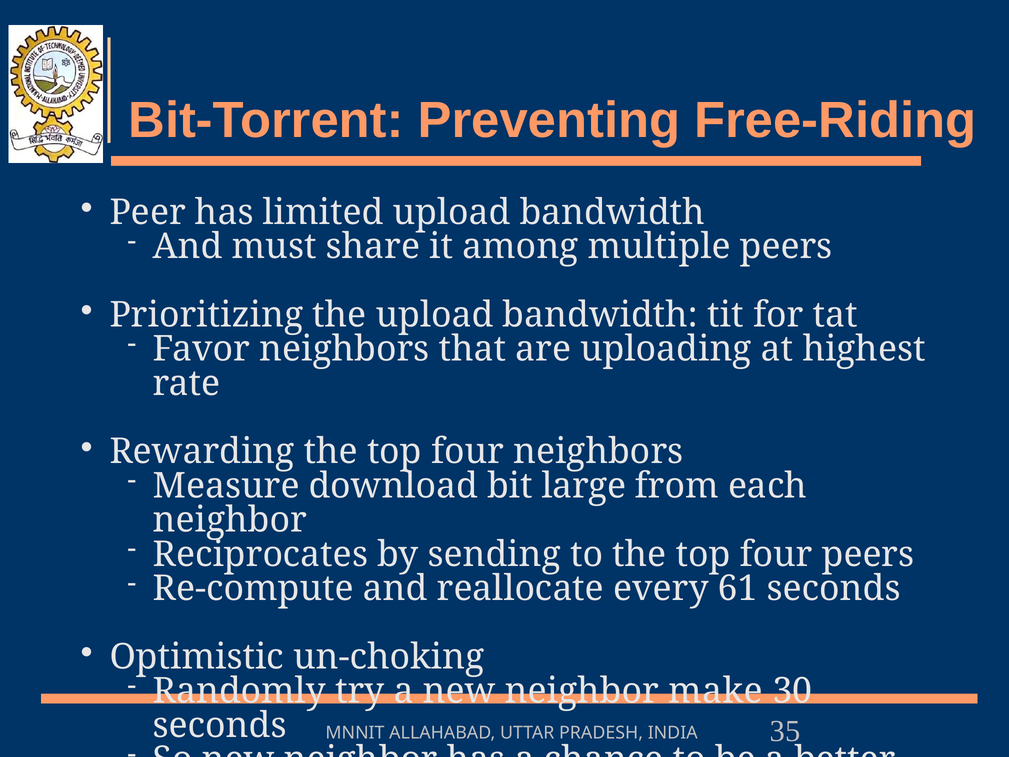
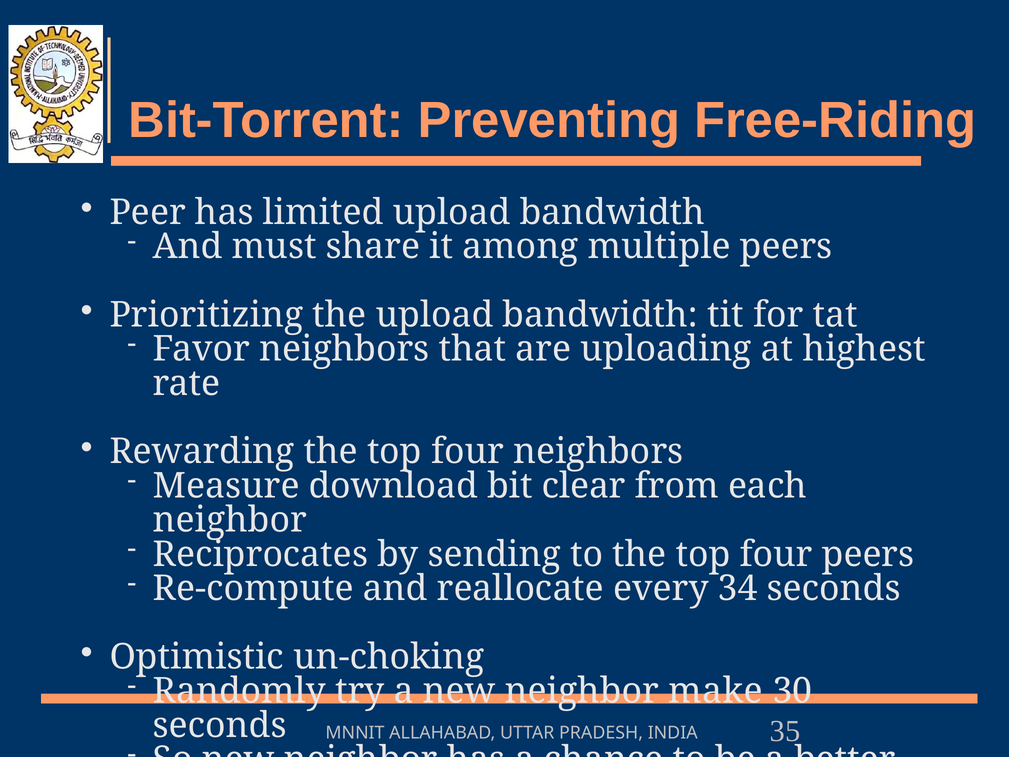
large: large -> clear
61: 61 -> 34
